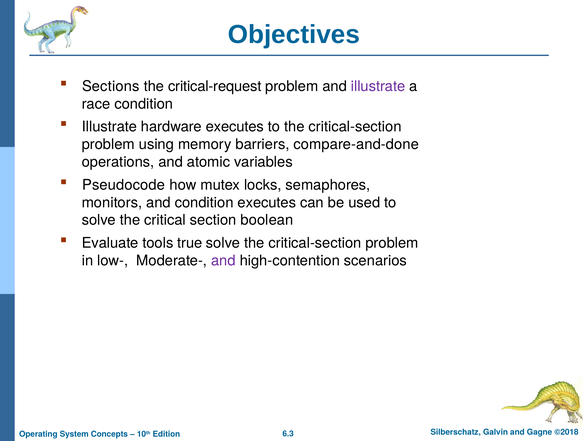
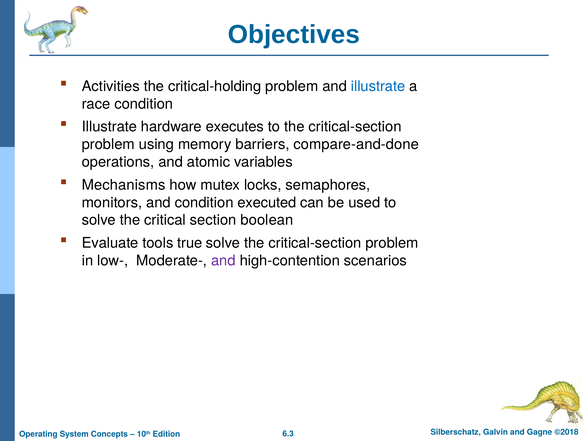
Sections: Sections -> Activities
critical-request: critical-request -> critical-holding
illustrate at (378, 86) colour: purple -> blue
Pseudocode: Pseudocode -> Mechanisms
condition executes: executes -> executed
